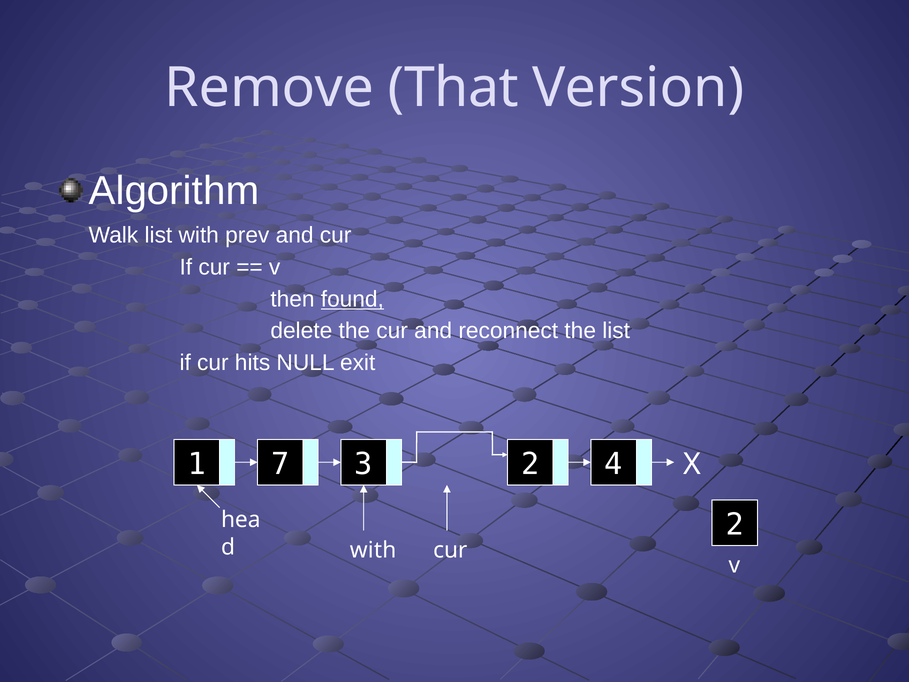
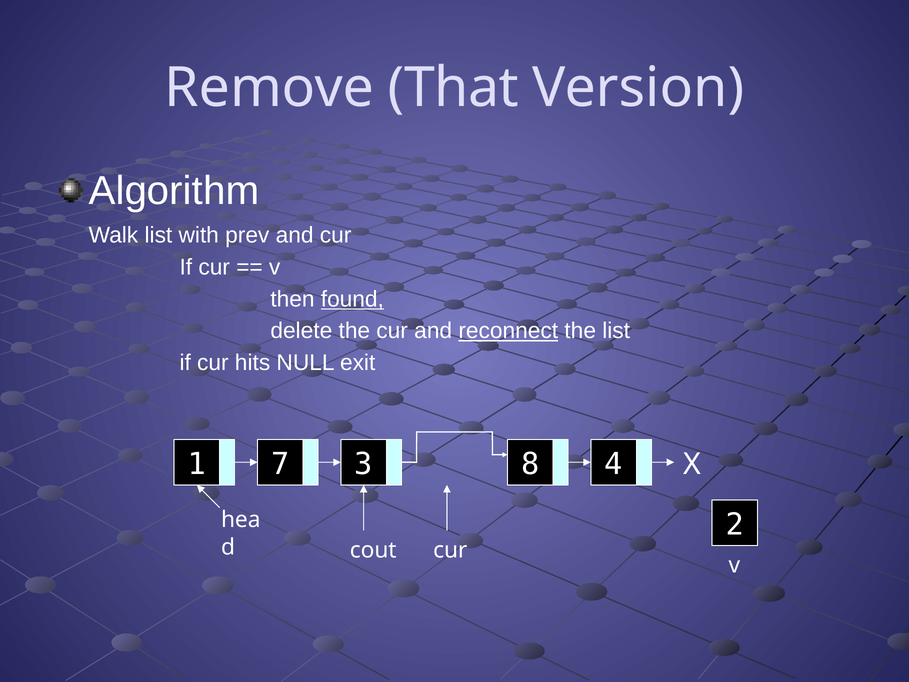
reconnect underline: none -> present
3 2: 2 -> 8
with at (373, 550): with -> cout
